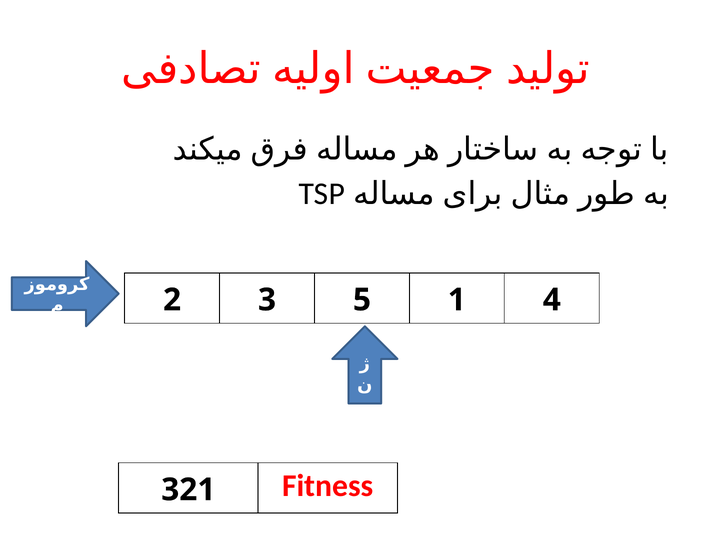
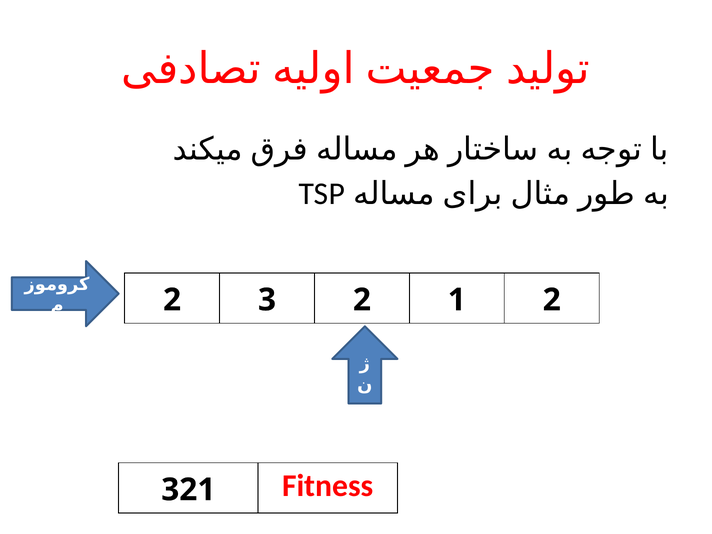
3 5: 5 -> 2
1 4: 4 -> 2
